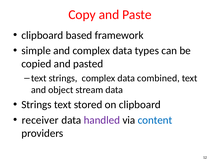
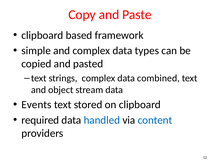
Strings at (37, 105): Strings -> Events
receiver: receiver -> required
handled colour: purple -> blue
